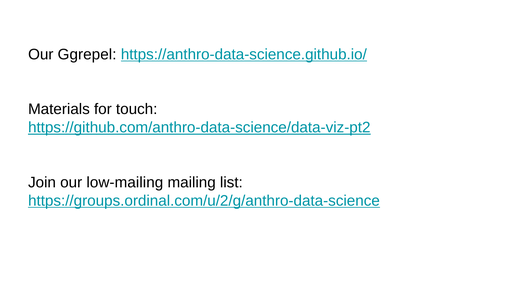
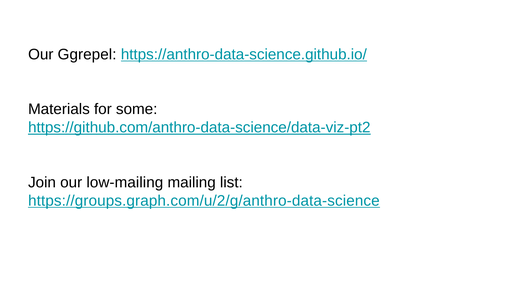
touch: touch -> some
https://groups.ordinal.com/u/2/g/anthro-data-science: https://groups.ordinal.com/u/2/g/anthro-data-science -> https://groups.graph.com/u/2/g/anthro-data-science
